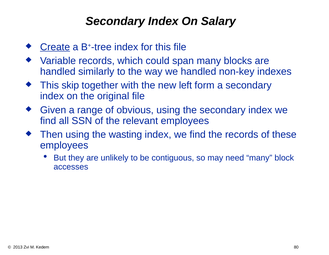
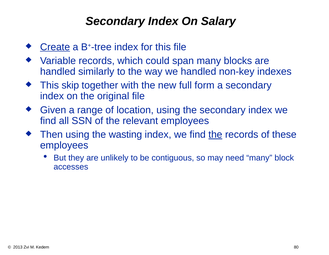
left: left -> full
obvious: obvious -> location
the at (215, 134) underline: none -> present
